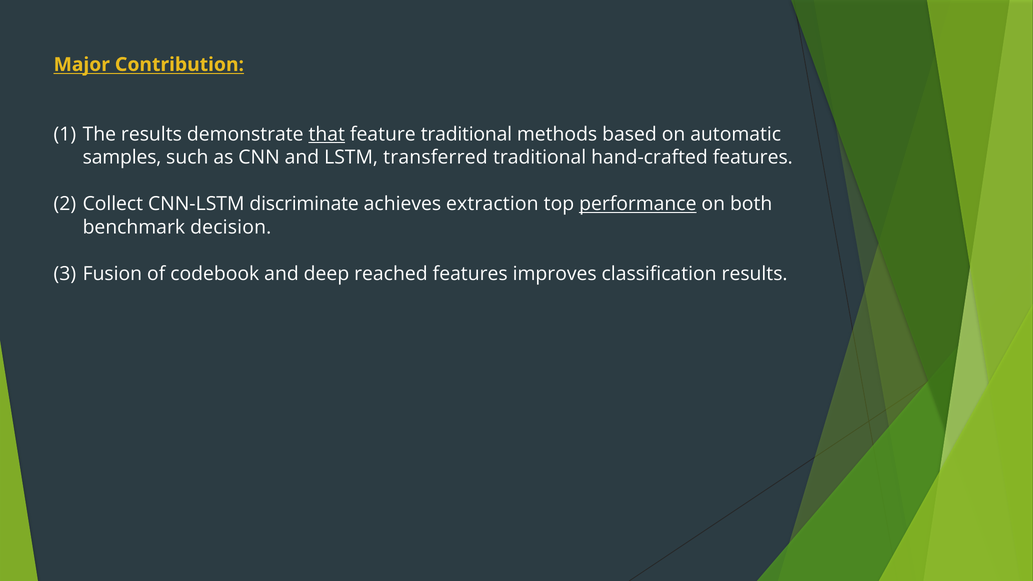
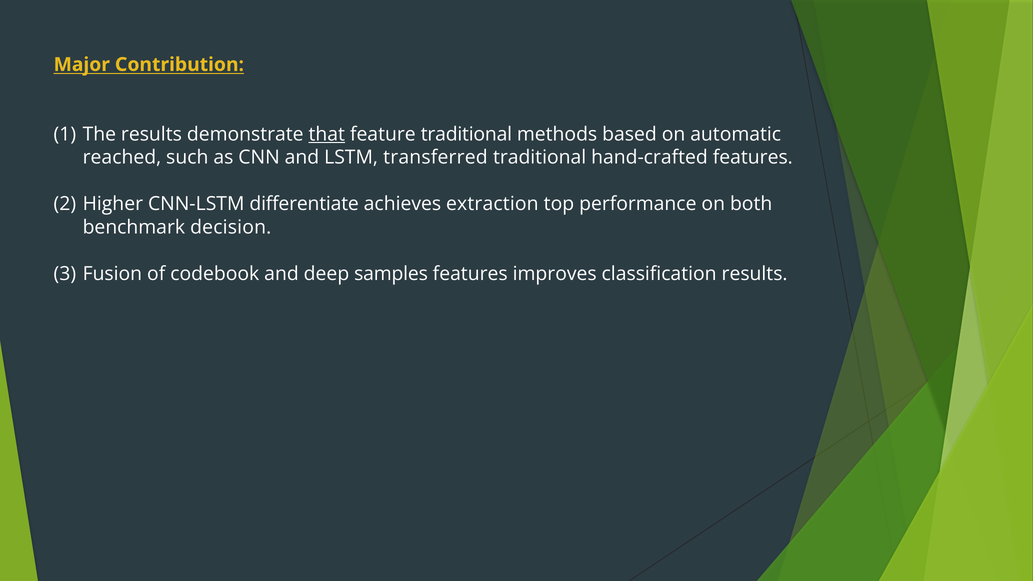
samples: samples -> reached
Collect: Collect -> Higher
discriminate: discriminate -> differentiate
performance underline: present -> none
reached: reached -> samples
